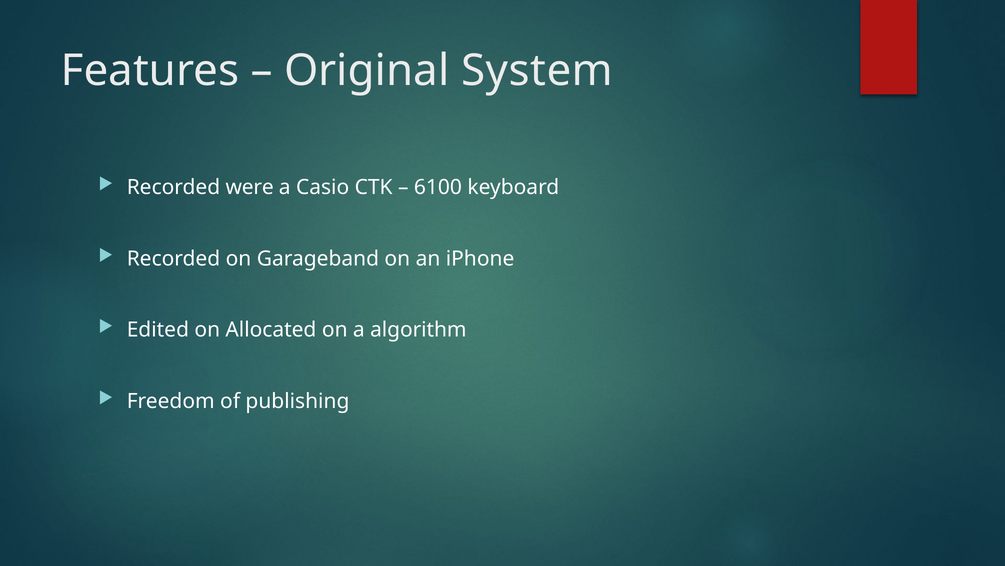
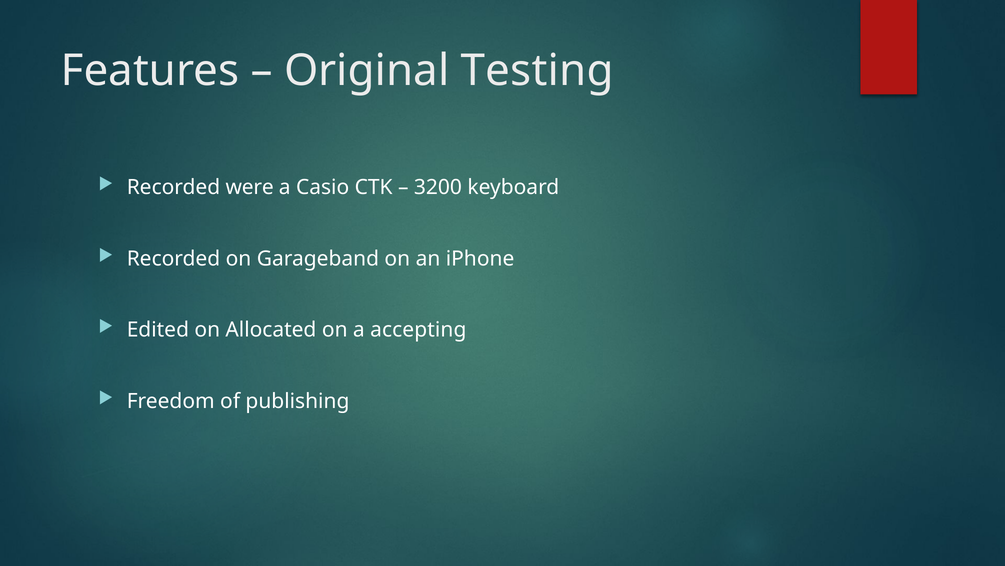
System: System -> Testing
6100: 6100 -> 3200
algorithm: algorithm -> accepting
